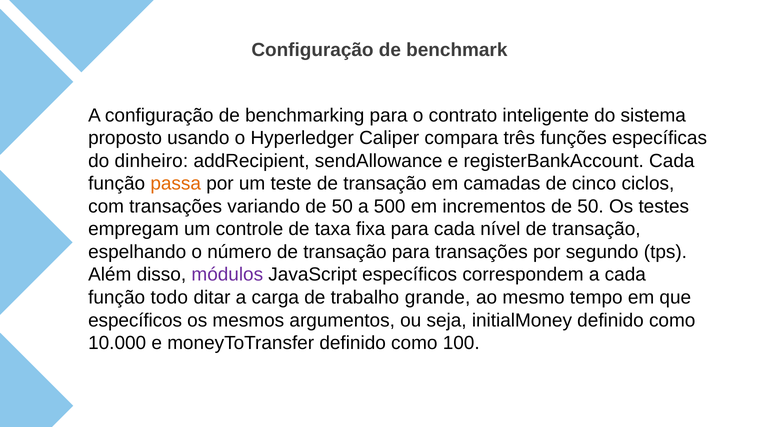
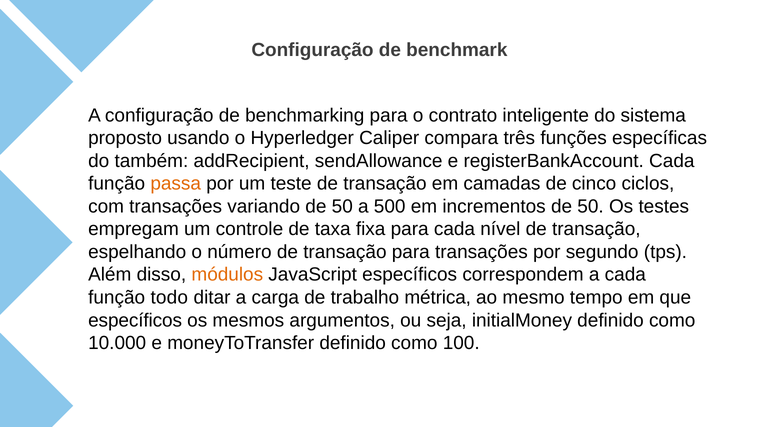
dinheiro: dinheiro -> também
módulos colour: purple -> orange
grande: grande -> métrica
